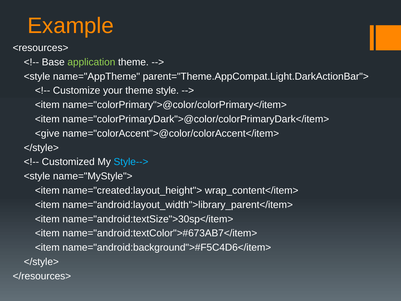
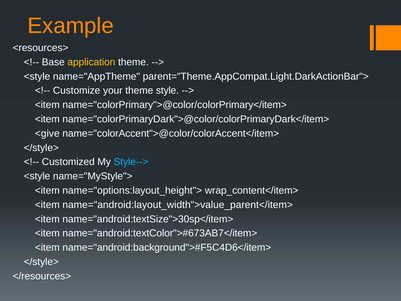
application colour: light green -> yellow
name="created:layout_height">: name="created:layout_height"> -> name="options:layout_height">
name="android:layout_width">library_parent</item>: name="android:layout_width">library_parent</item> -> name="android:layout_width">value_parent</item>
